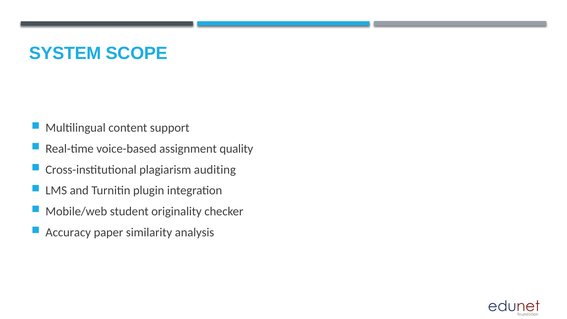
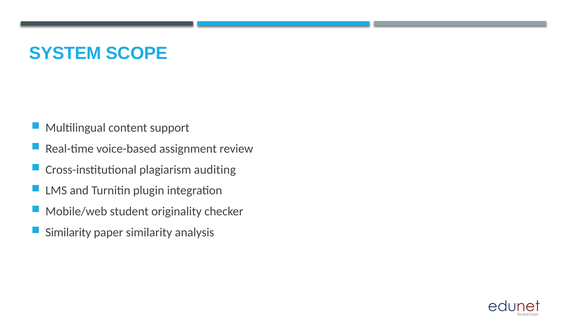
quality: quality -> review
Accuracy at (68, 232): Accuracy -> Similarity
